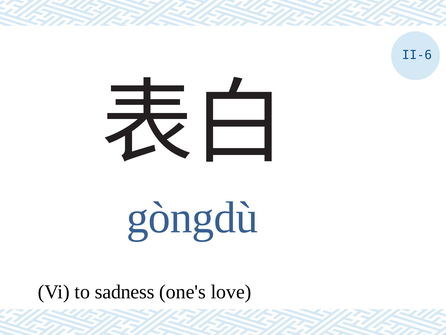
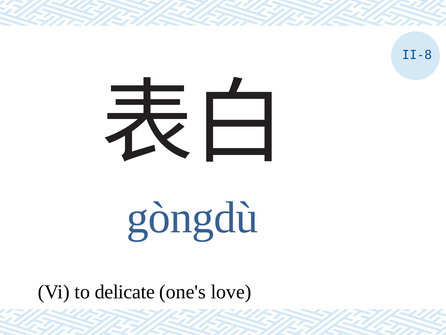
II-6: II-6 -> II-8
sadness: sadness -> delicate
